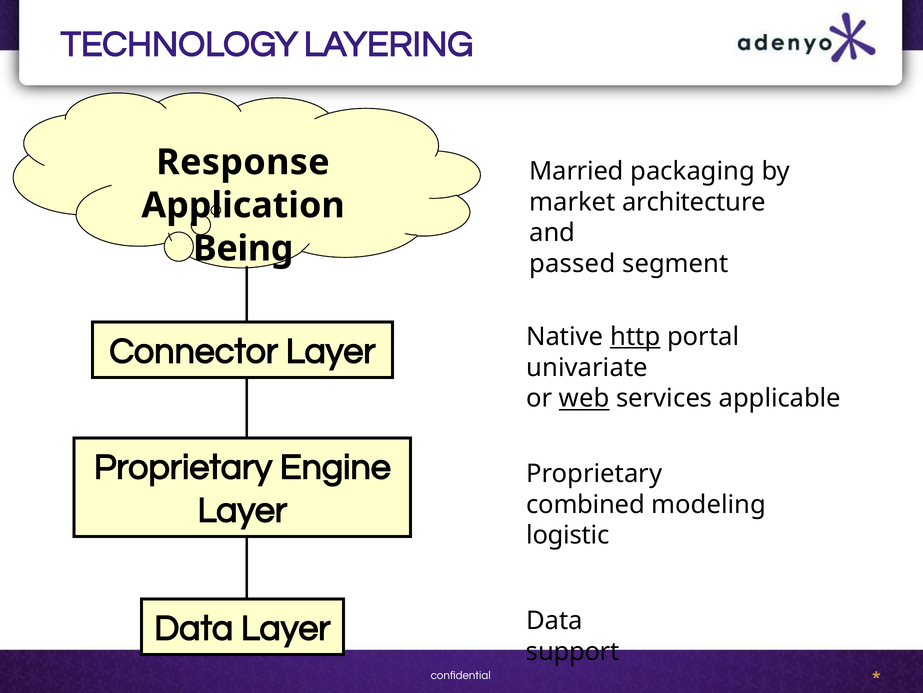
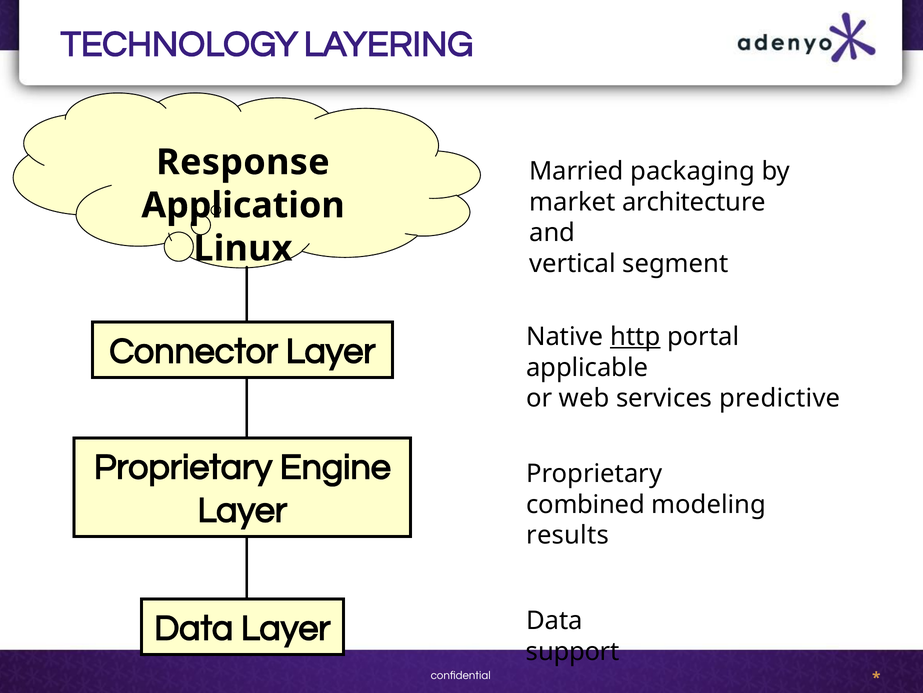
Being: Being -> Linux
passed: passed -> vertical
univariate: univariate -> applicable
web underline: present -> none
applicable: applicable -> predictive
logistic: logistic -> results
